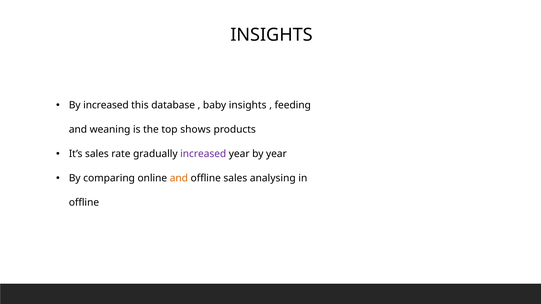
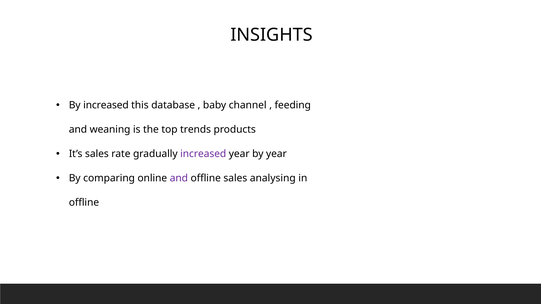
baby insights: insights -> channel
shows: shows -> trends
and at (179, 178) colour: orange -> purple
